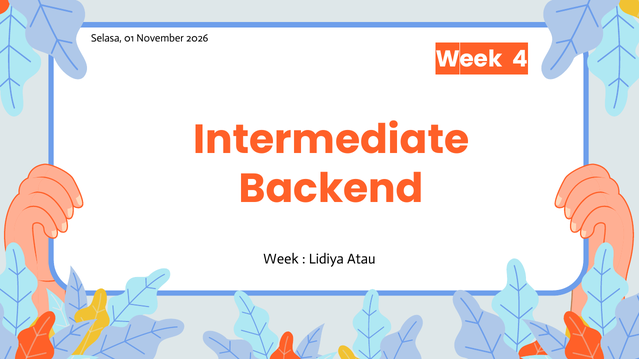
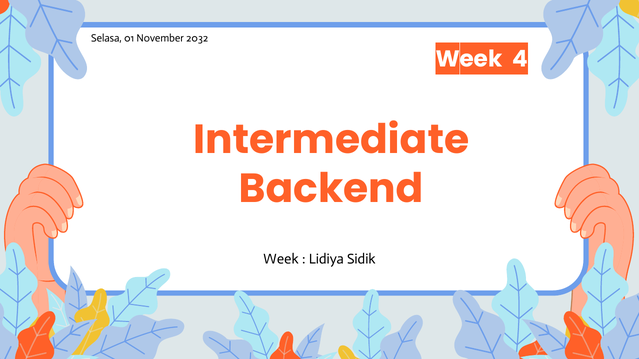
2026: 2026 -> 2032
Atau: Atau -> Sidik
